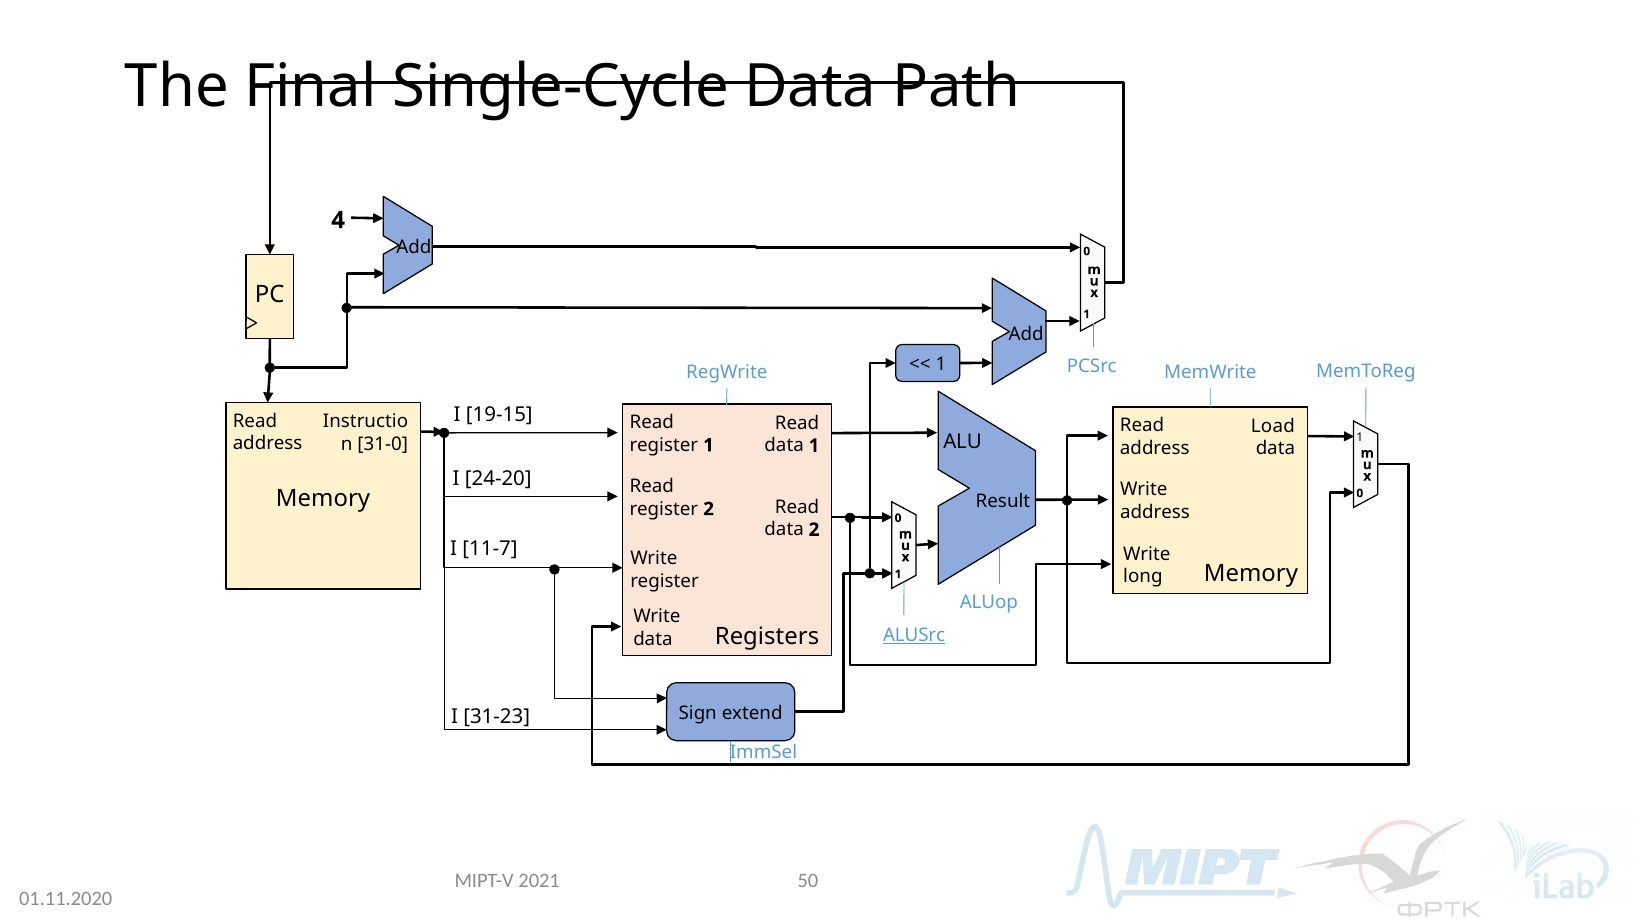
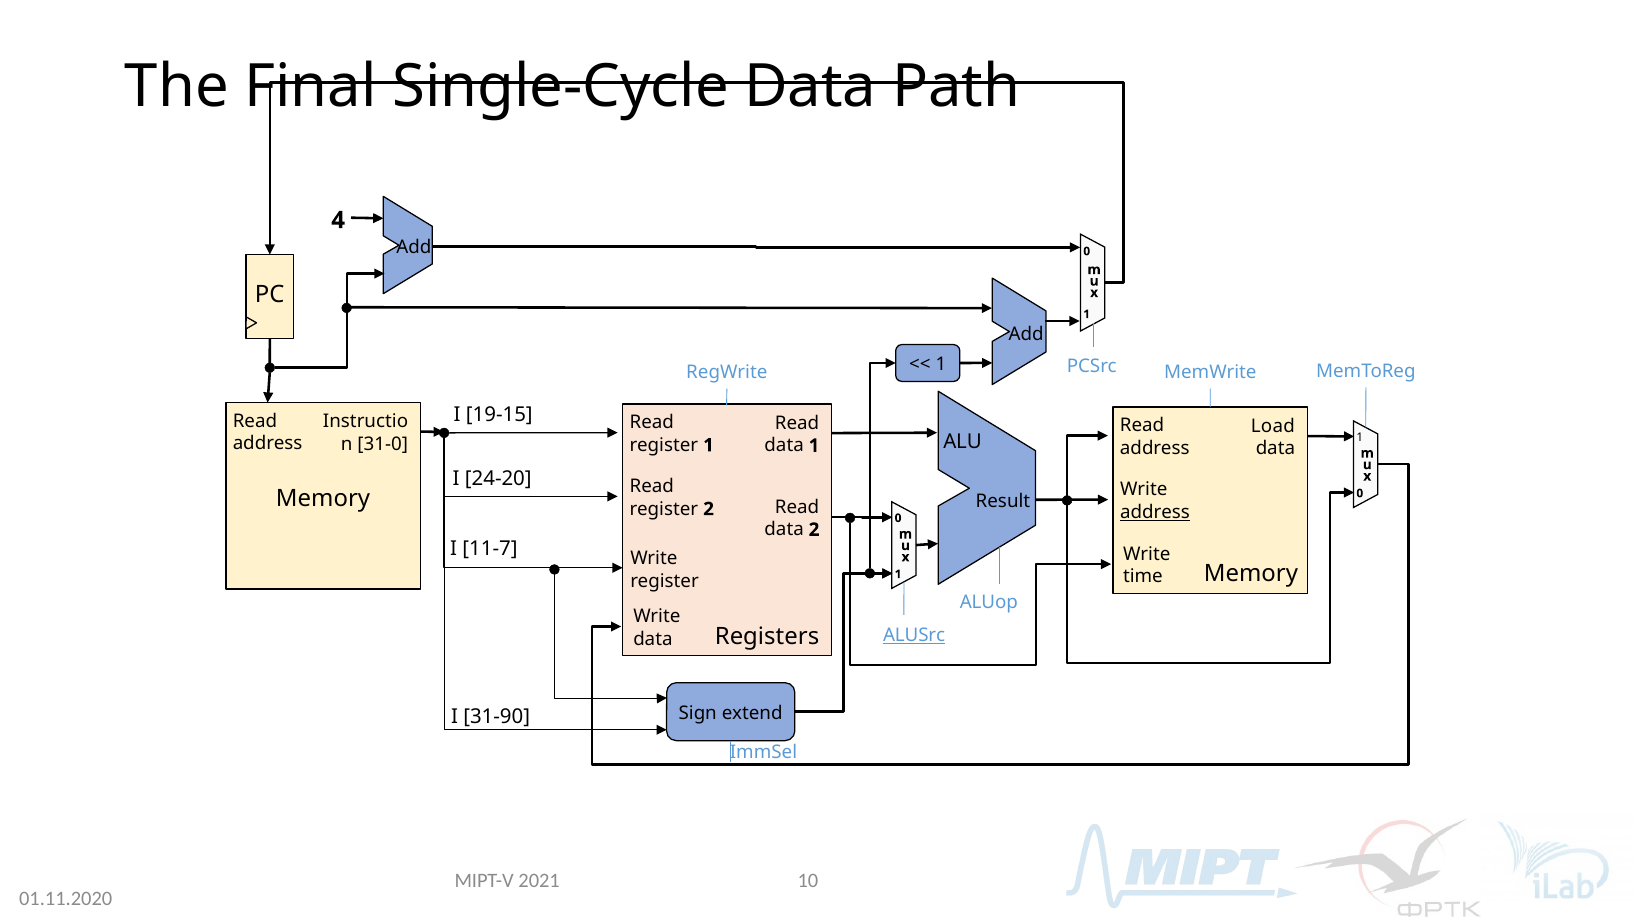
address at (1155, 512) underline: none -> present
long: long -> time
31-23: 31-23 -> 31-90
50: 50 -> 10
